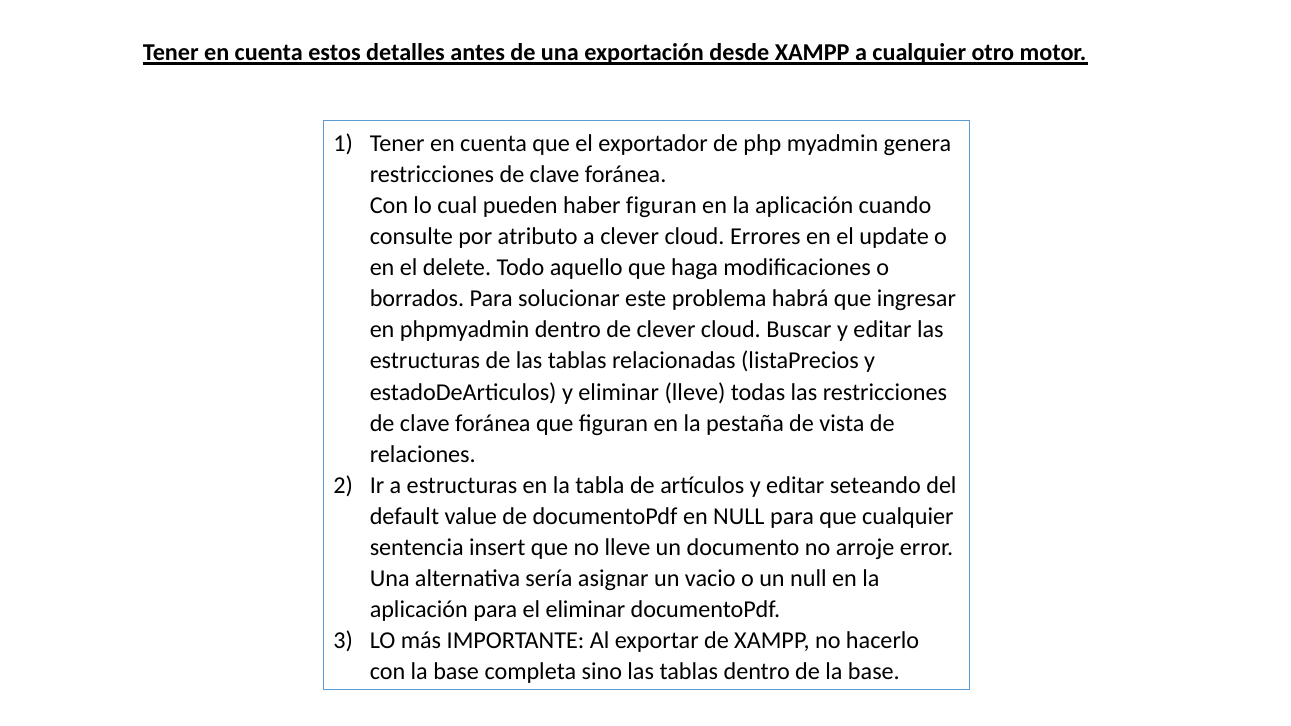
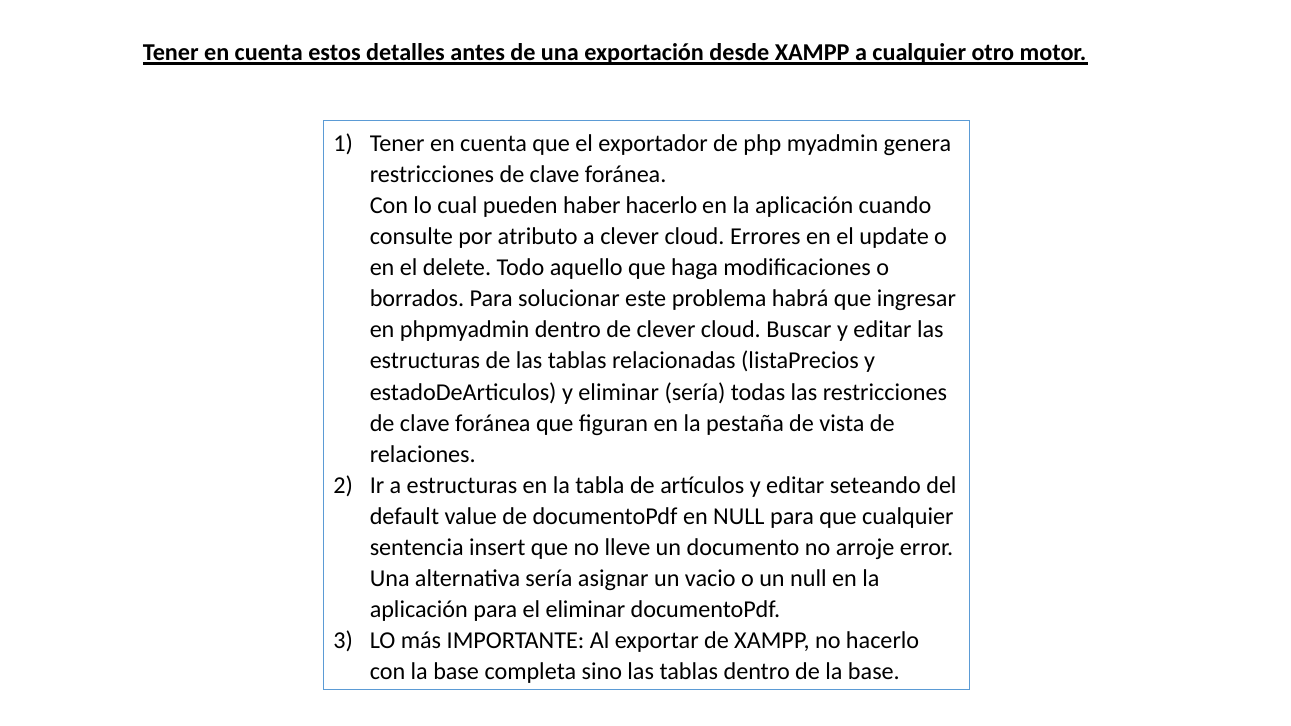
haber figuran: figuran -> hacerlo
eliminar lleve: lleve -> sería
